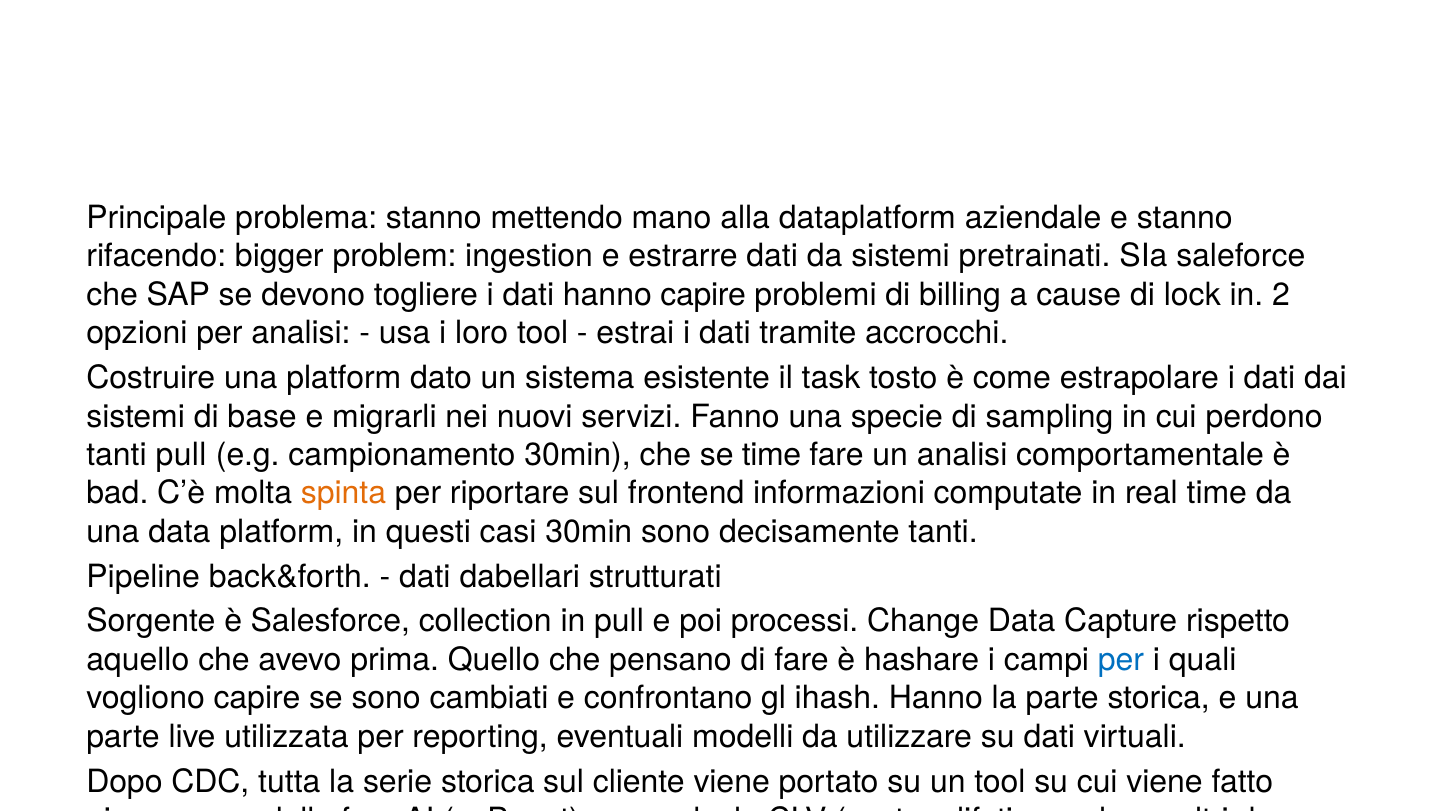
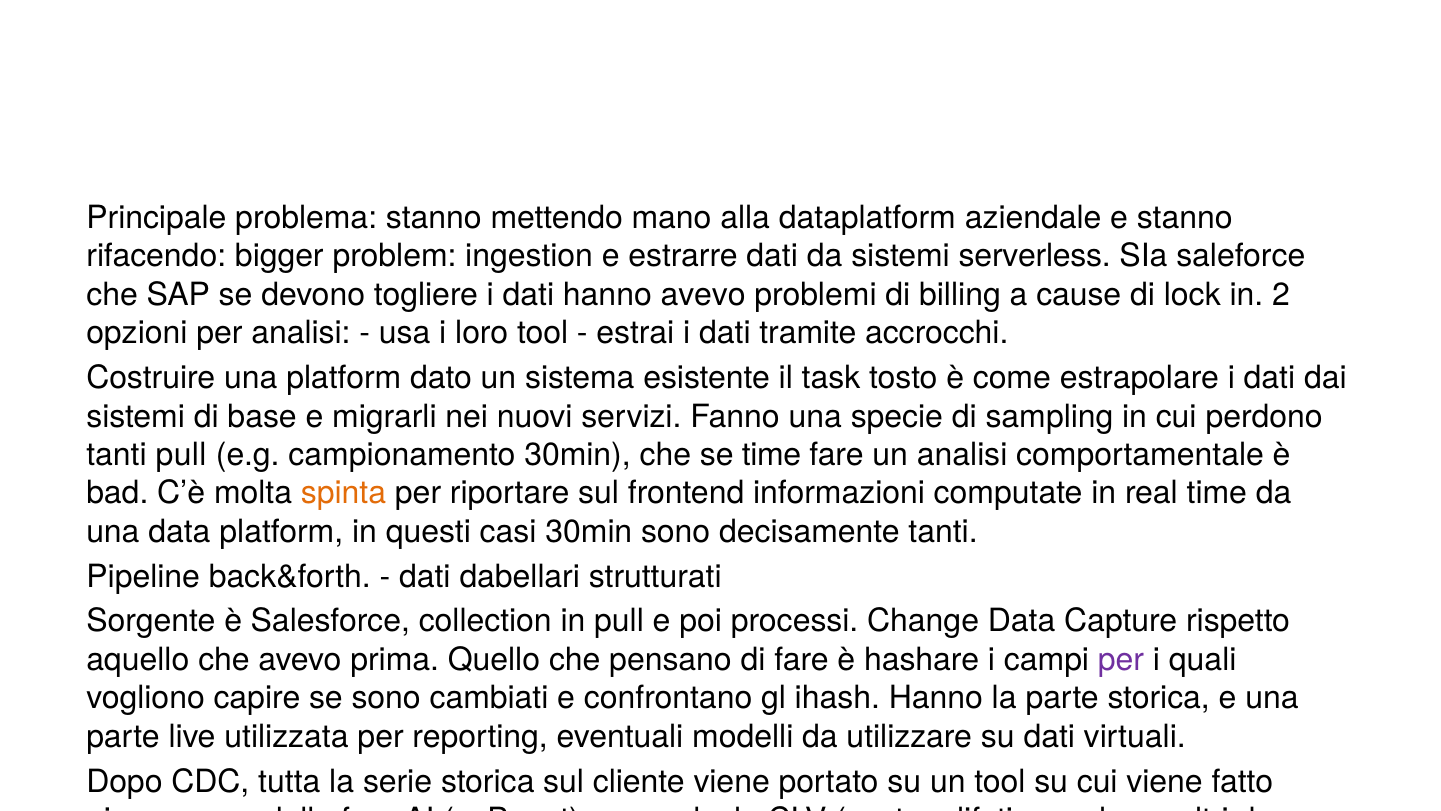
sistemi pretrainati: pretrainati -> serverless
hanno capire: capire -> avevo
per at (1121, 660) colour: blue -> purple
